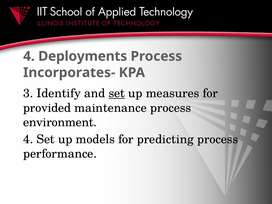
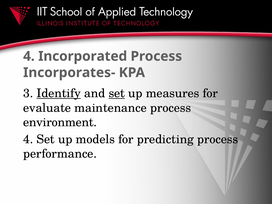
Deployments: Deployments -> Incorporated
Identify underline: none -> present
provided: provided -> evaluate
